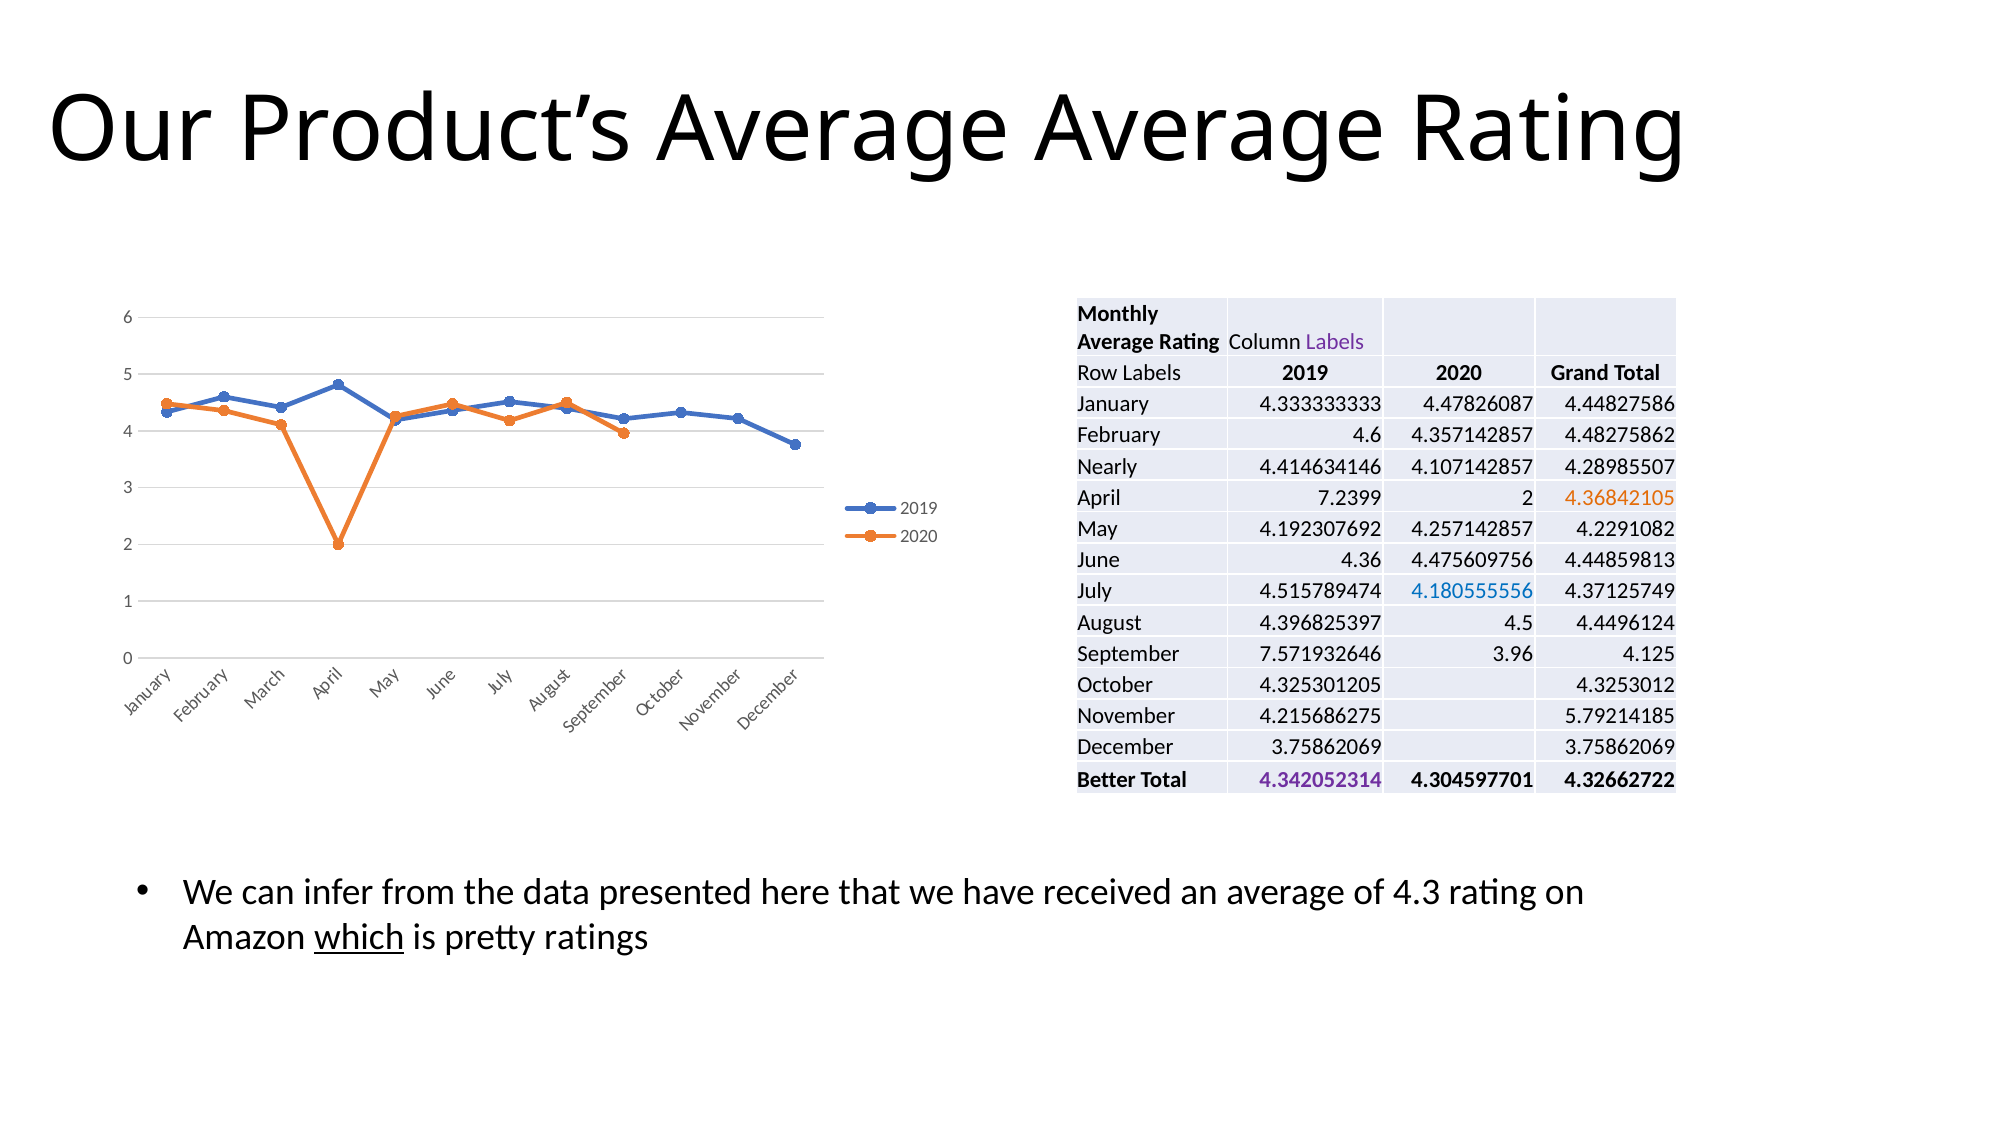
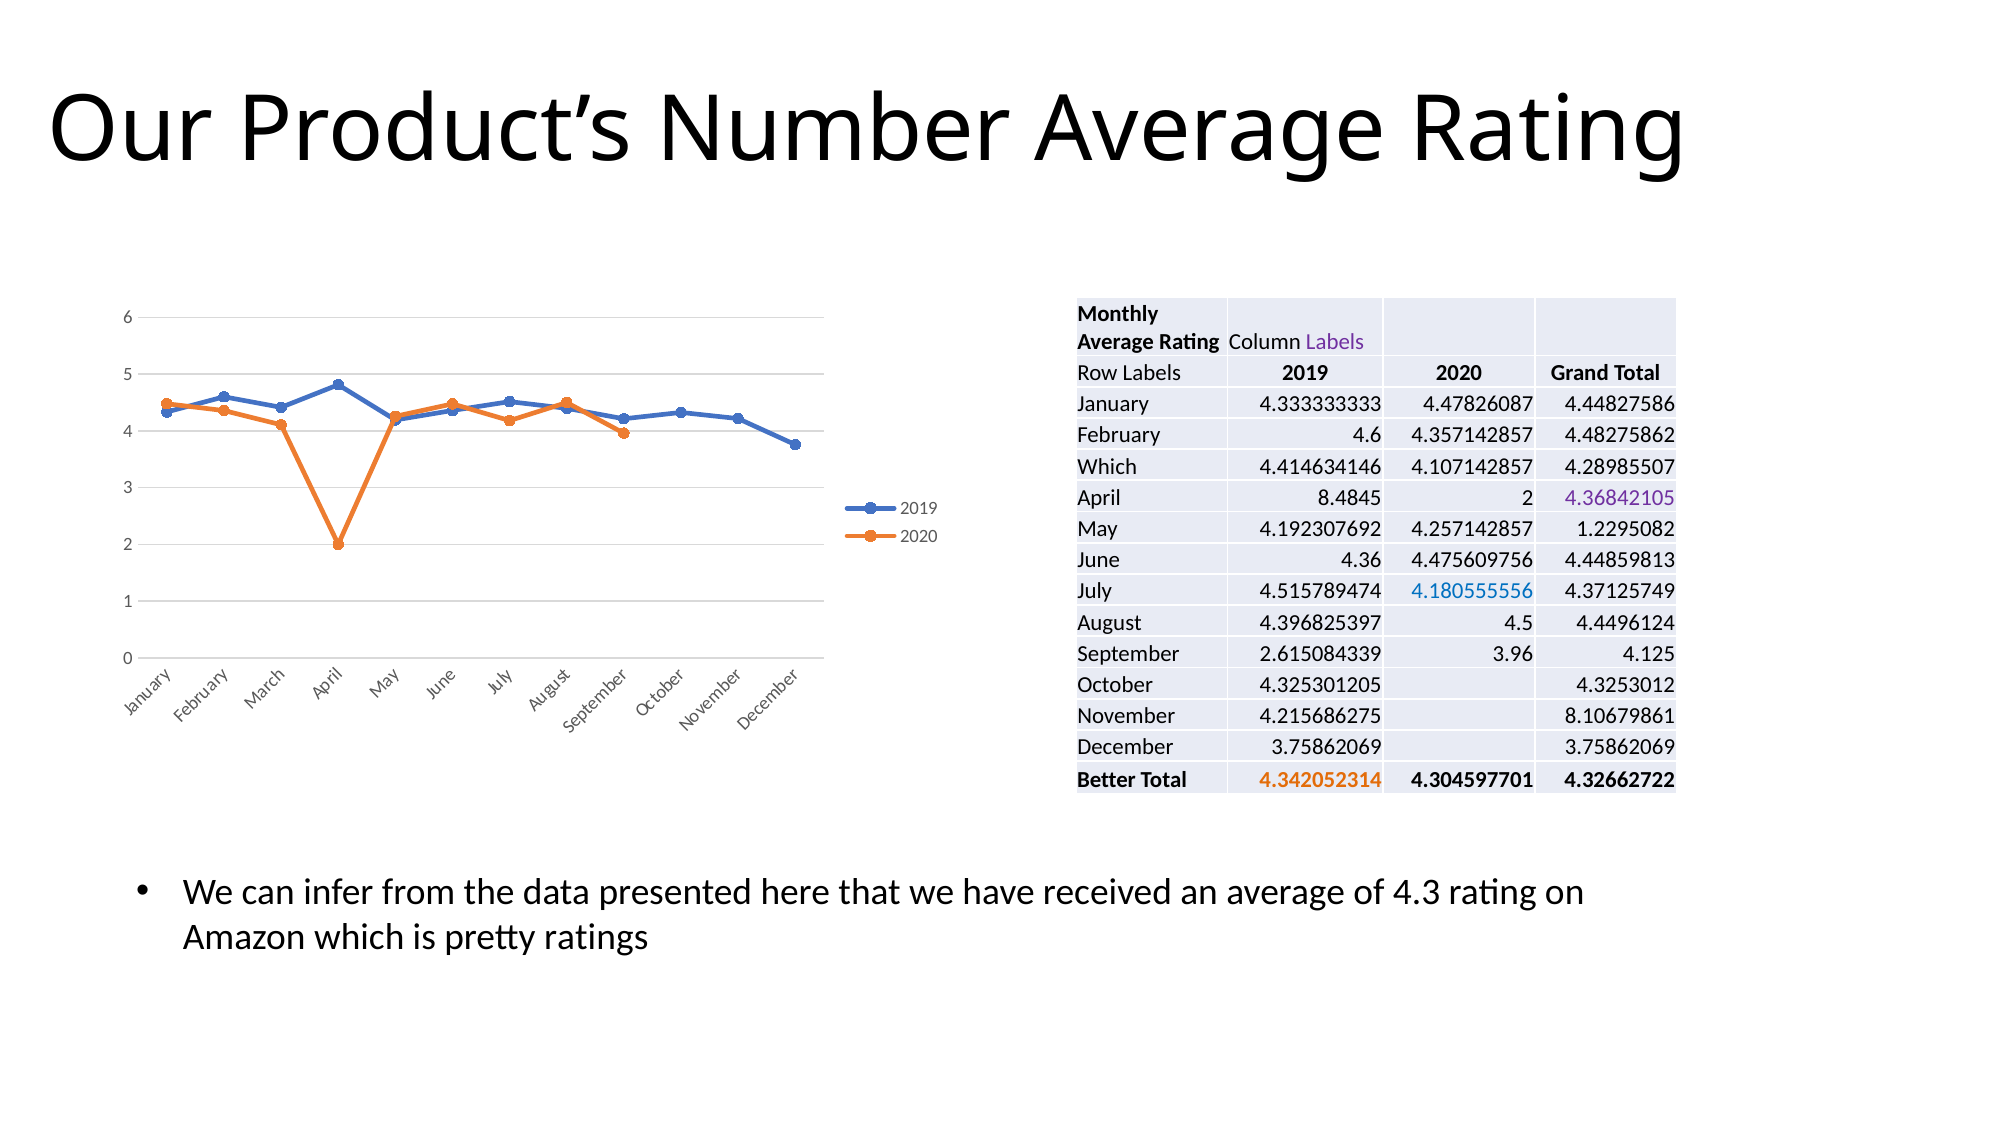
Product’s Average: Average -> Number
Nearly at (1107, 466): Nearly -> Which
7.2399: 7.2399 -> 8.4845
4.36842105 colour: orange -> purple
4.2291082: 4.2291082 -> 1.2295082
7.571932646: 7.571932646 -> 2.615084339
5.79214185: 5.79214185 -> 8.10679861
4.342052314 colour: purple -> orange
which at (359, 937) underline: present -> none
